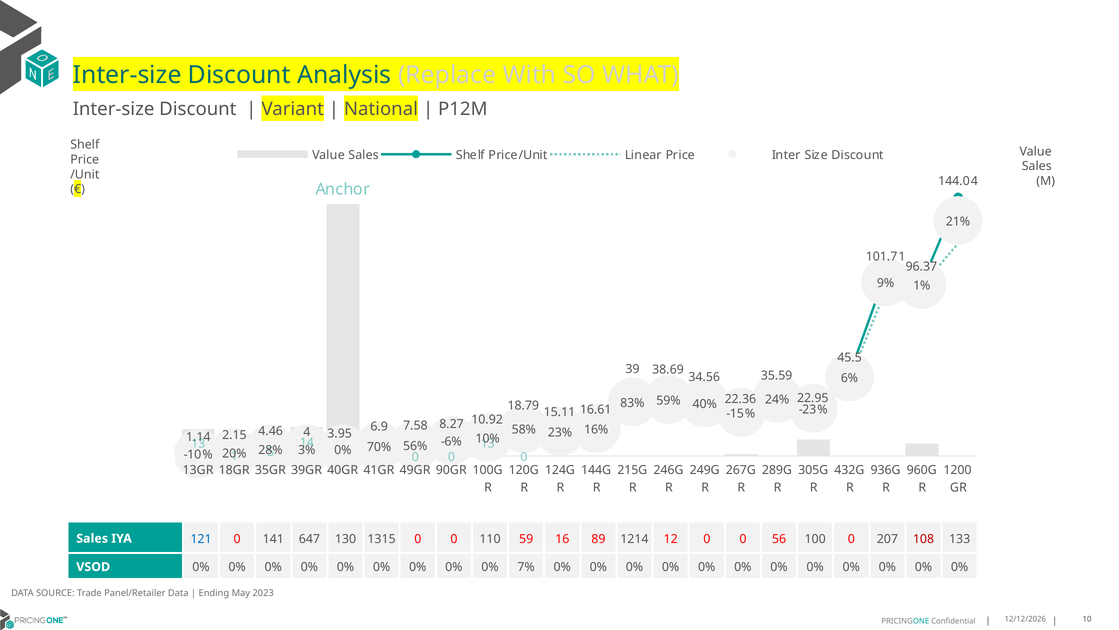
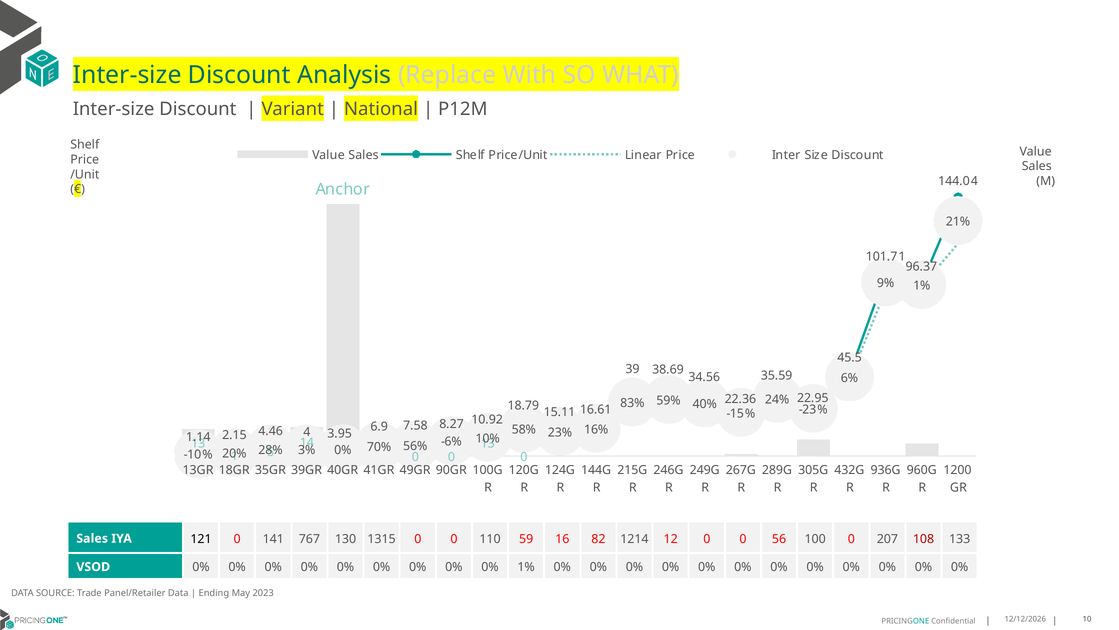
121 colour: blue -> black
647: 647 -> 767
89: 89 -> 82
0% 7%: 7% -> 1%
